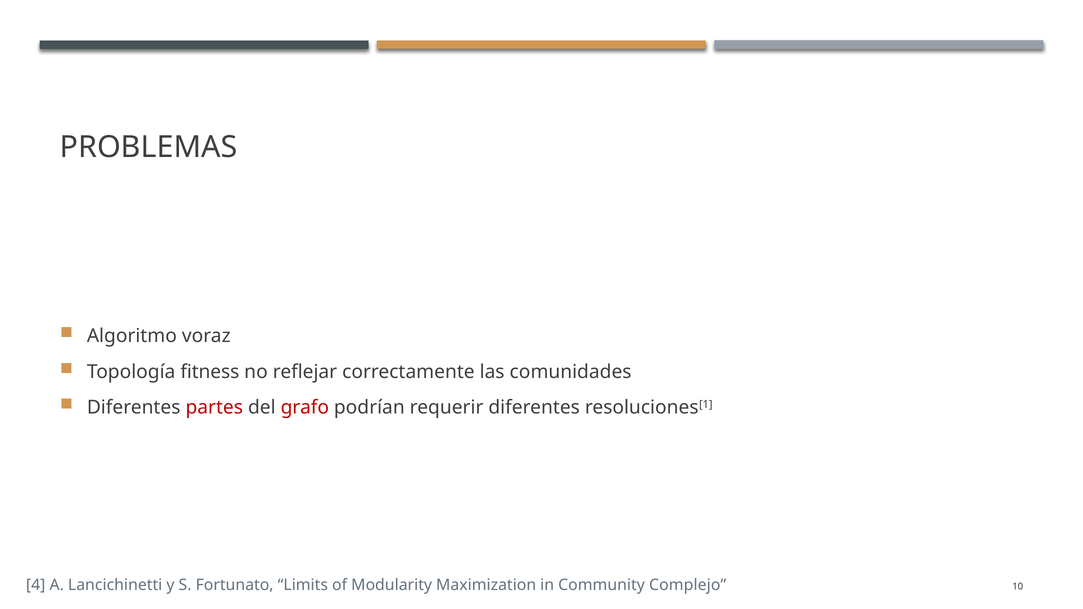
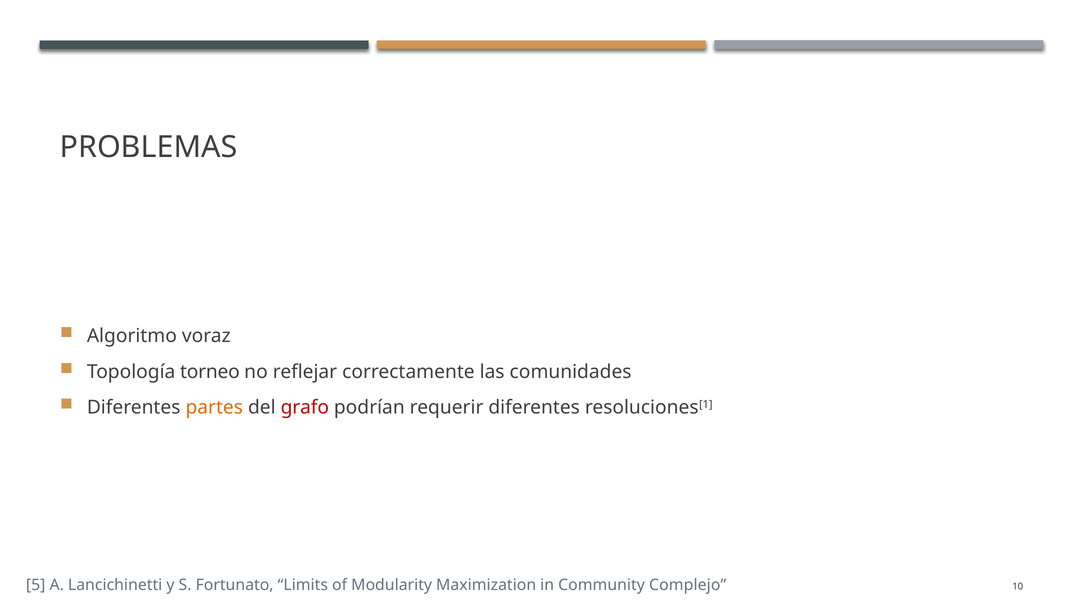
fitness: fitness -> torneo
partes colour: red -> orange
4: 4 -> 5
